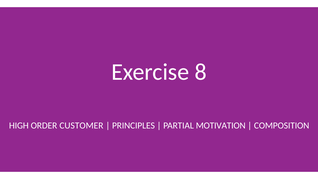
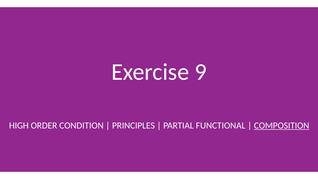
8: 8 -> 9
CUSTOMER: CUSTOMER -> CONDITION
MOTIVATION: MOTIVATION -> FUNCTIONAL
COMPOSITION underline: none -> present
